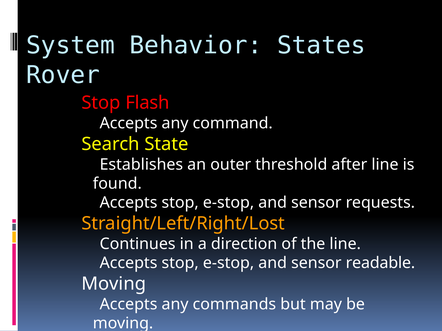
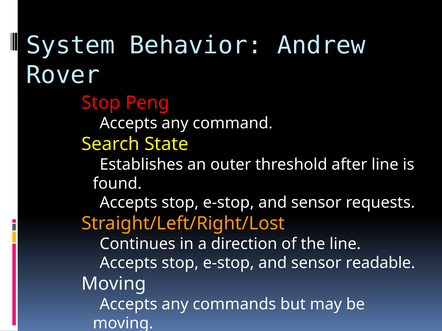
States: States -> Andrew
Flash: Flash -> Peng
